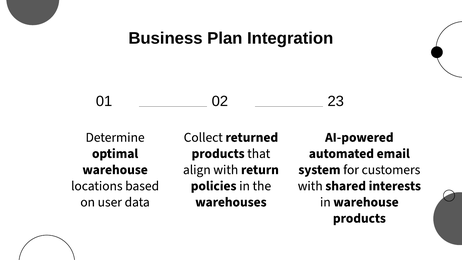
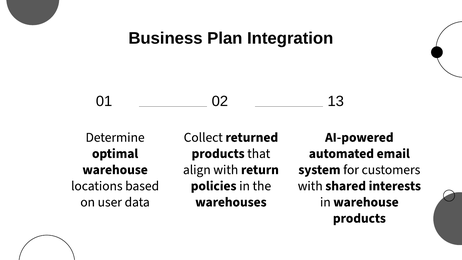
23: 23 -> 13
